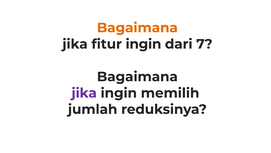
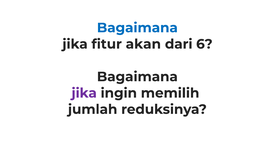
Bagaimana at (137, 28) colour: orange -> blue
fitur ingin: ingin -> akan
7: 7 -> 6
